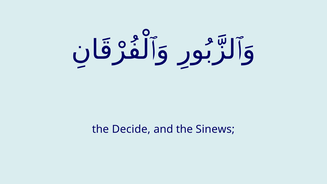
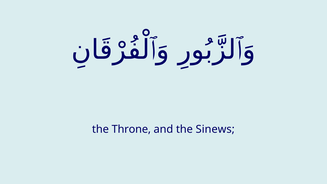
Decide: Decide -> Throne
